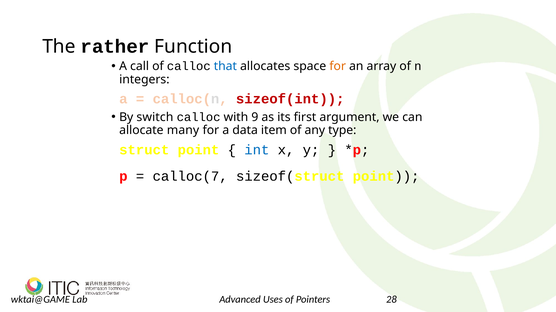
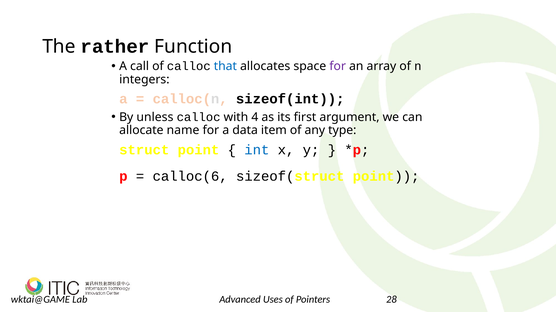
for at (338, 66) colour: orange -> purple
sizeof(int colour: red -> black
switch: switch -> unless
9: 9 -> 4
many: many -> name
calloc(7: calloc(7 -> calloc(6
